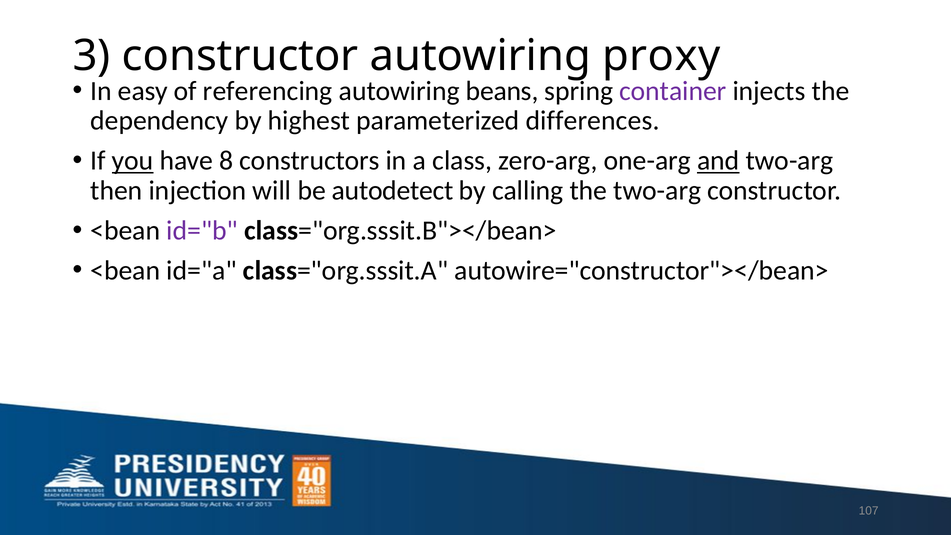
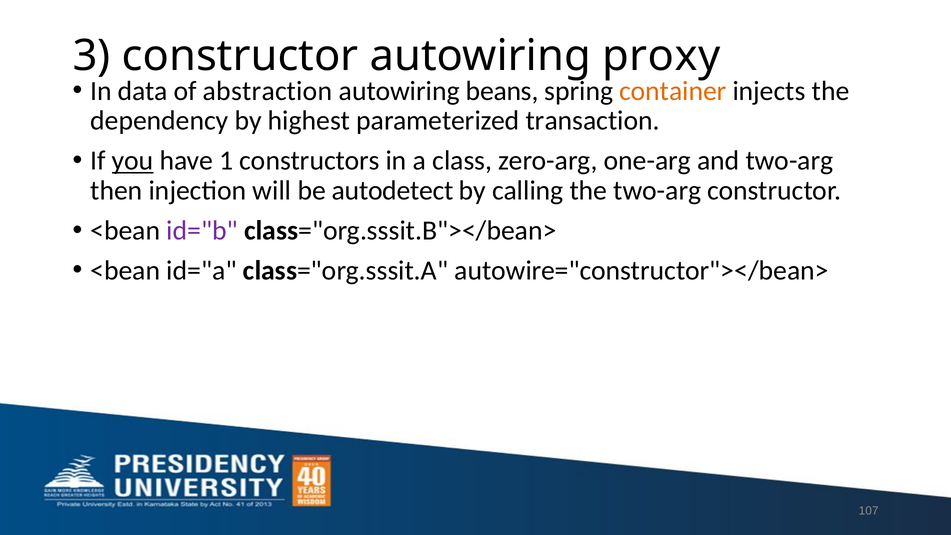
easy: easy -> data
referencing: referencing -> abstraction
container colour: purple -> orange
differences: differences -> transaction
8: 8 -> 1
and underline: present -> none
